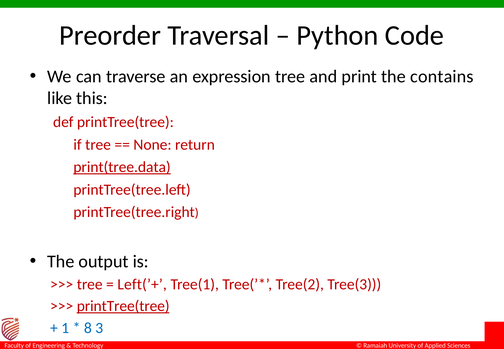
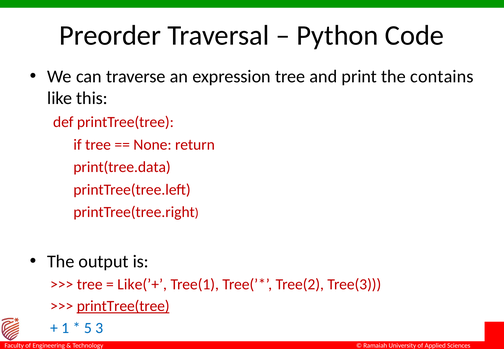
print(tree.data underline: present -> none
Left(’+: Left(’+ -> Like(’+
8: 8 -> 5
